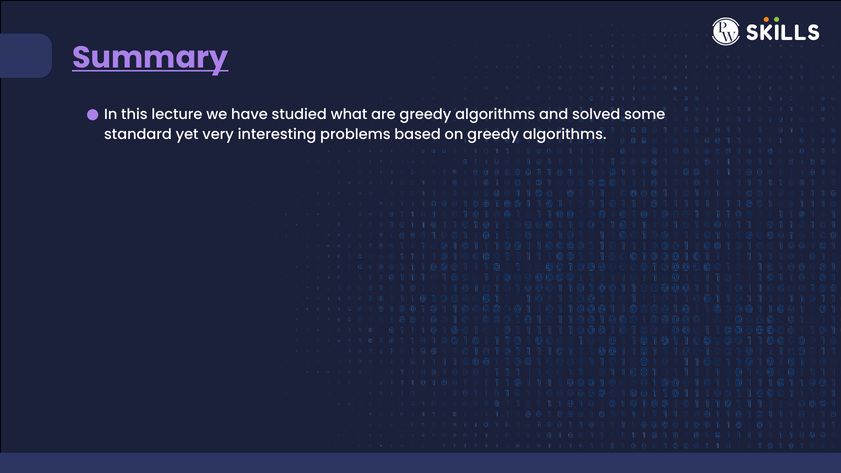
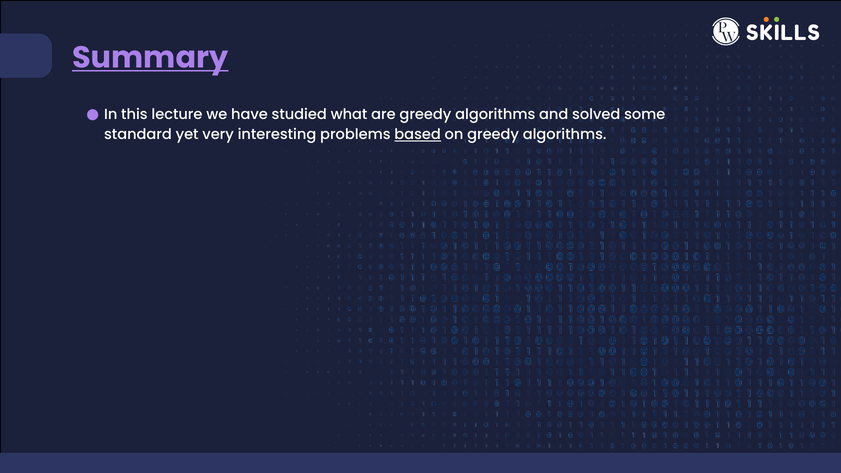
based underline: none -> present
